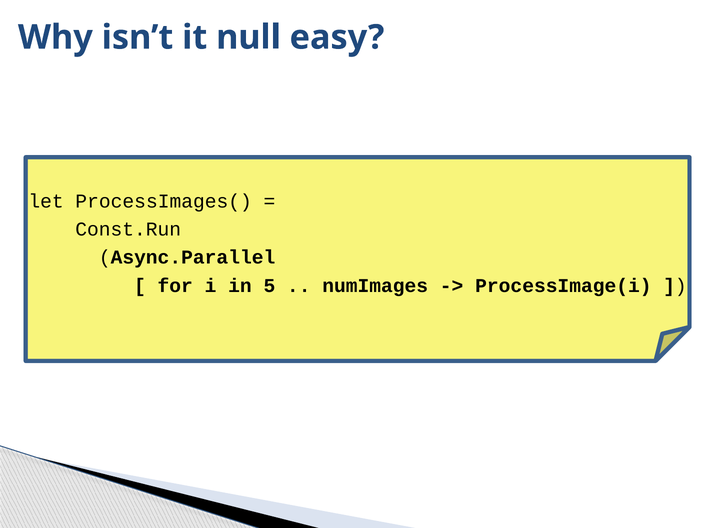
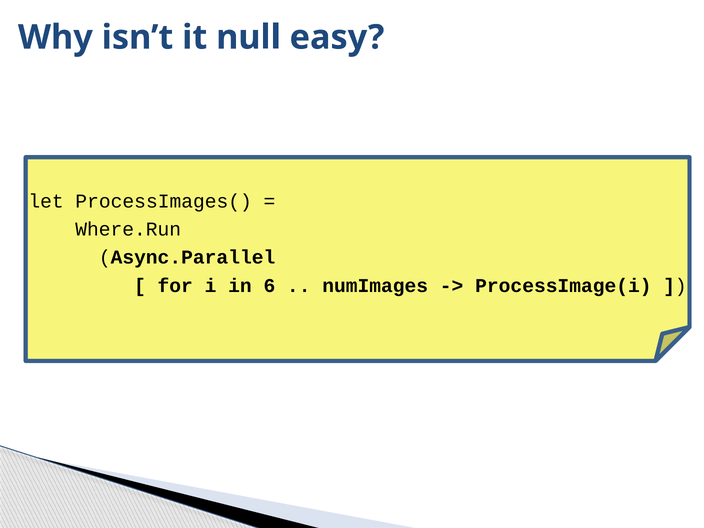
Const.Run: Const.Run -> Where.Run
5: 5 -> 6
